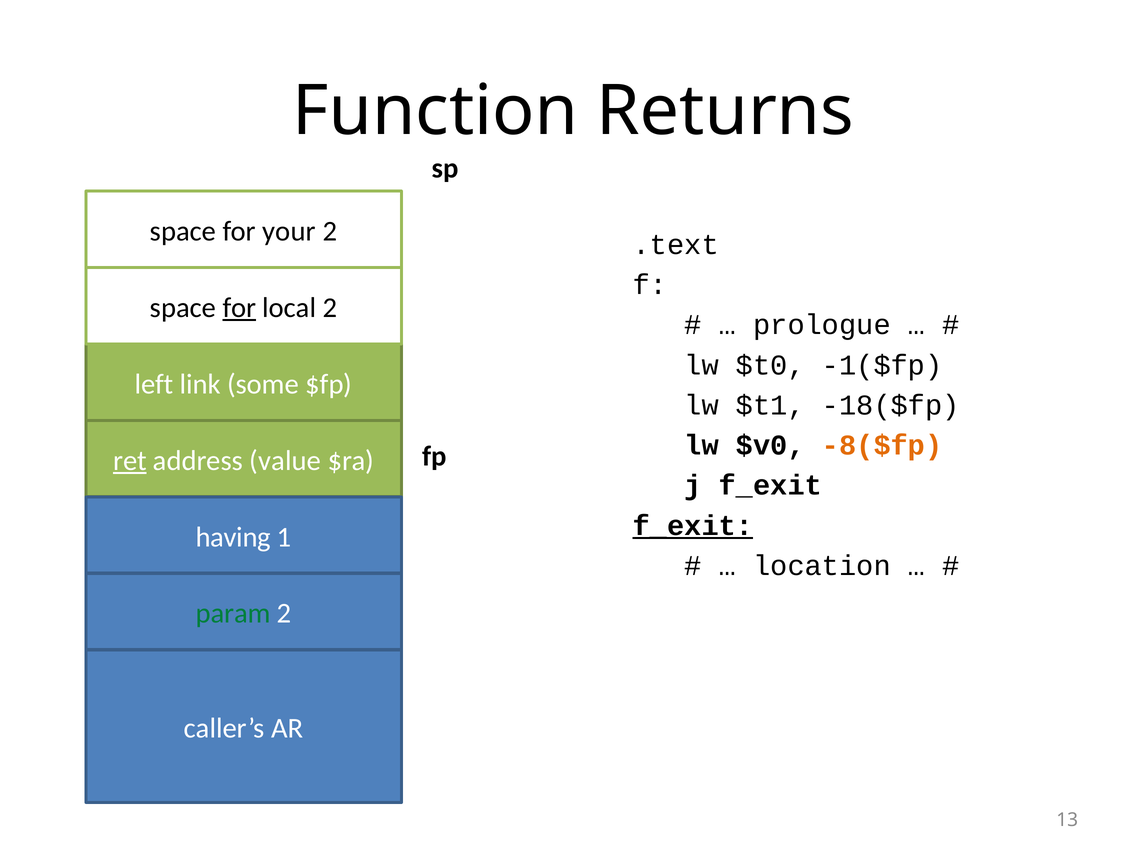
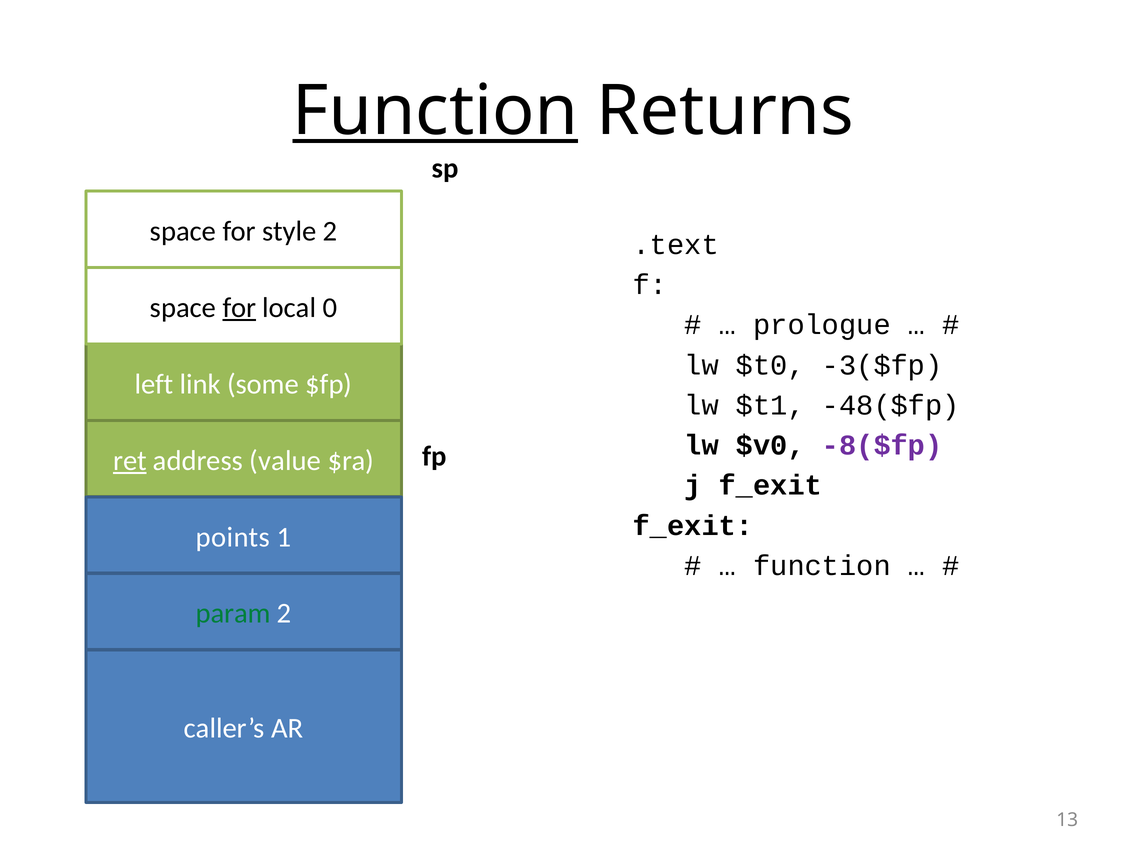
Function at (435, 111) underline: none -> present
your: your -> style
local 2: 2 -> 0
-1($fp: -1($fp -> -3($fp
-18($fp: -18($fp -> -48($fp
-8($fp colour: orange -> purple
f_exit at (693, 526) underline: present -> none
having: having -> points
location at (822, 566): location -> function
